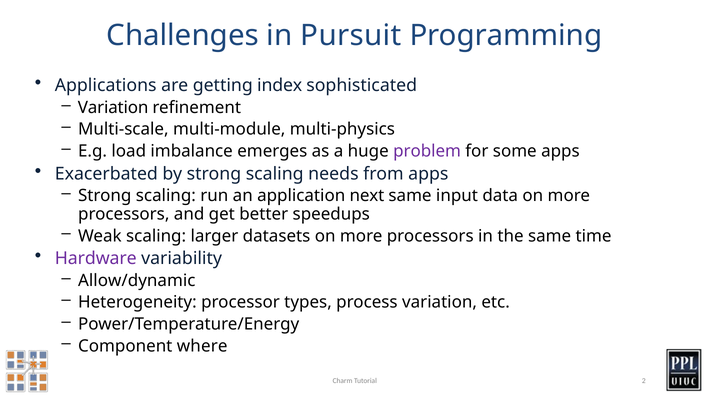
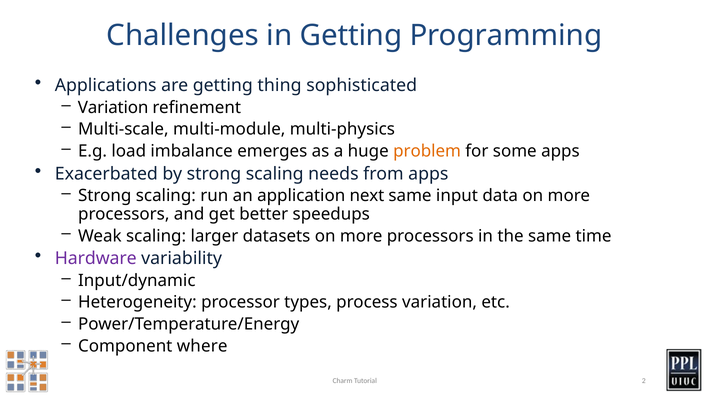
in Pursuit: Pursuit -> Getting
index: index -> thing
problem colour: purple -> orange
Allow/dynamic: Allow/dynamic -> Input/dynamic
